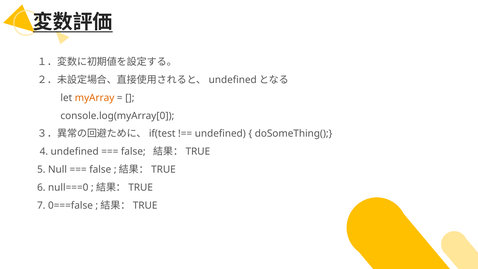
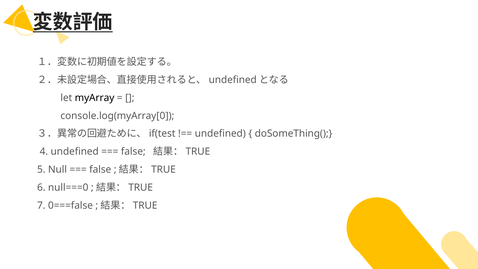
myArray colour: orange -> black
